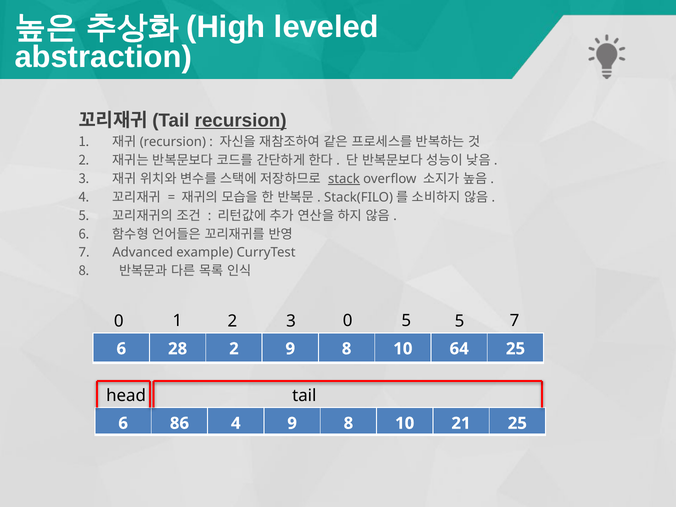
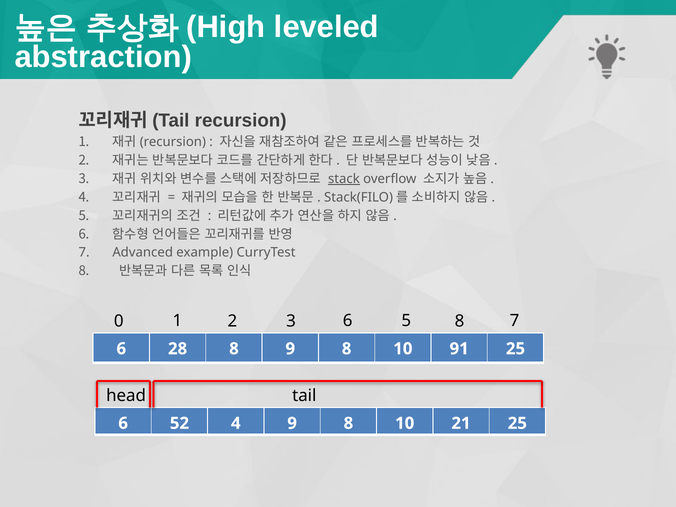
recursion underline: present -> none
3 0: 0 -> 6
5 5: 5 -> 8
28 2: 2 -> 8
64: 64 -> 91
86: 86 -> 52
